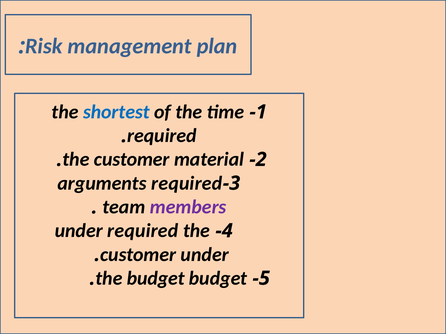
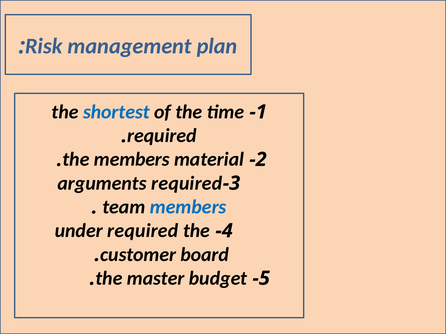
customer at (132, 160): customer -> members
members at (188, 207) colour: purple -> blue
customer under: under -> board
the budget: budget -> master
